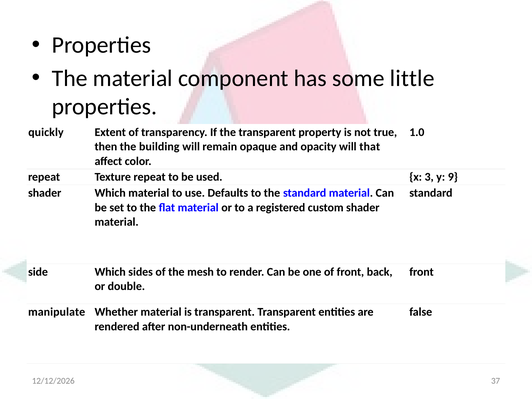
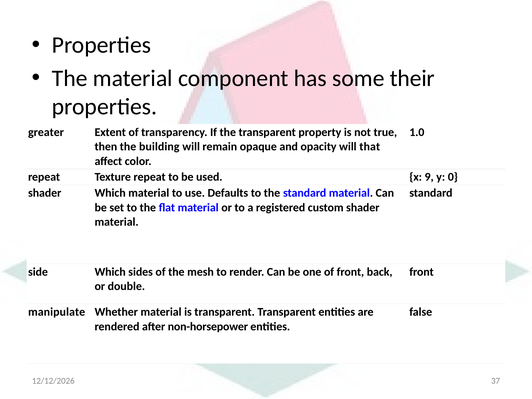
little: little -> their
quickly: quickly -> greater
3: 3 -> 9
9: 9 -> 0
non-underneath: non-underneath -> non-horsepower
